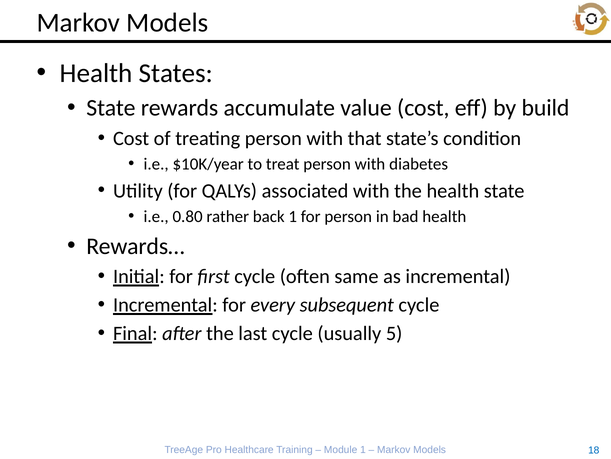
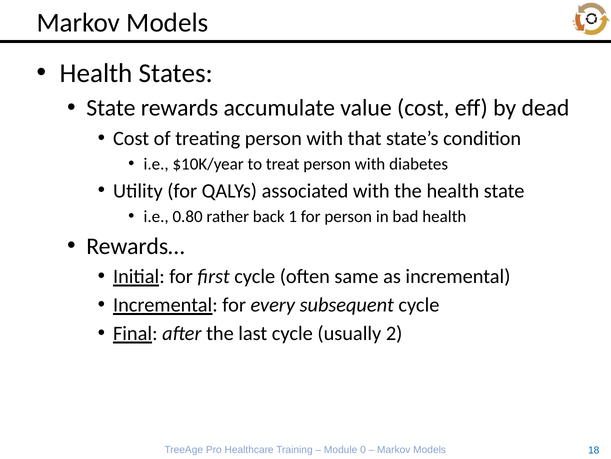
build: build -> dead
5: 5 -> 2
Module 1: 1 -> 0
